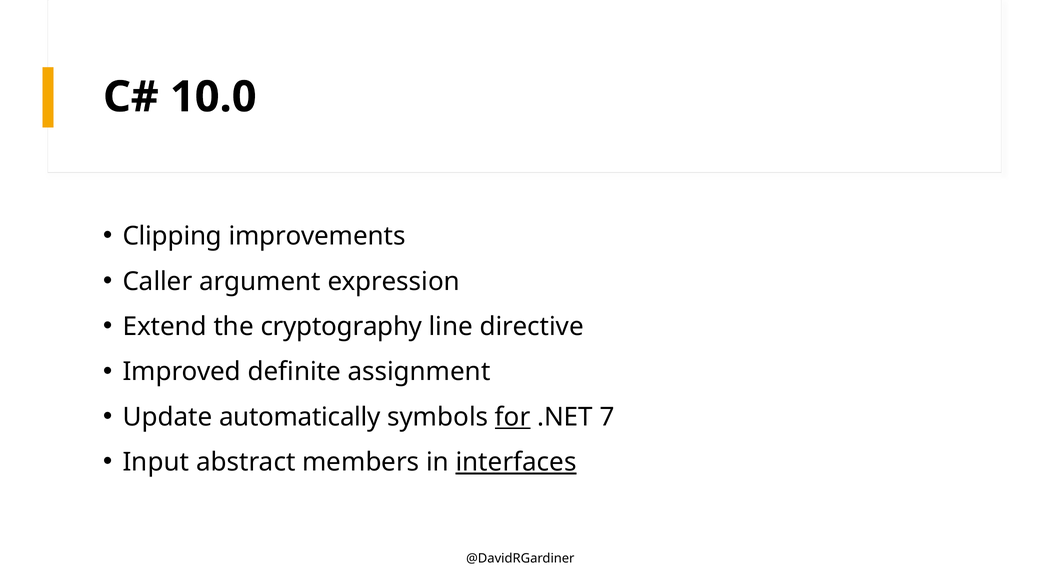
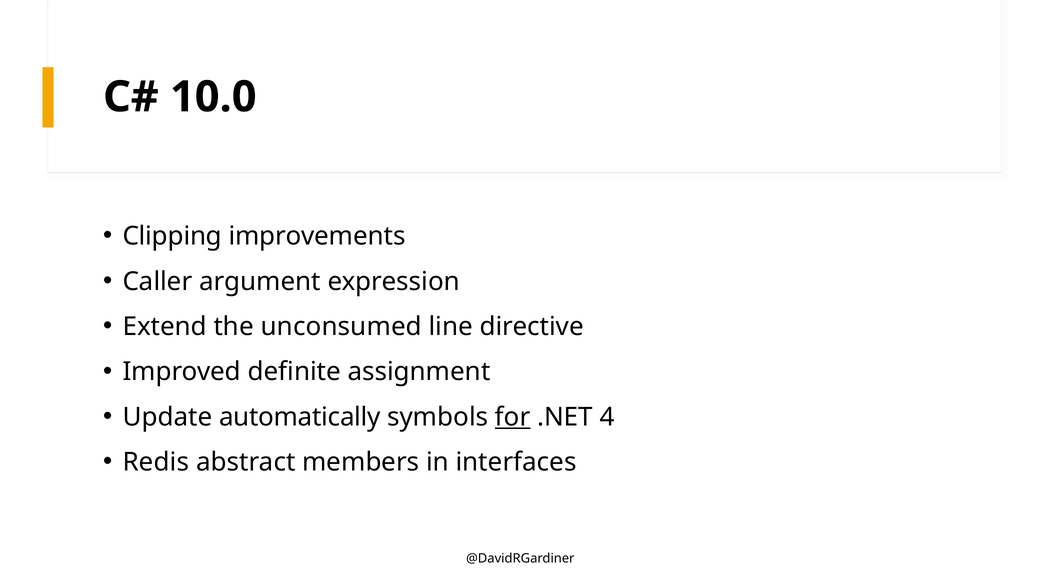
cryptography: cryptography -> unconsumed
7: 7 -> 4
Input: Input -> Redis
interfaces underline: present -> none
